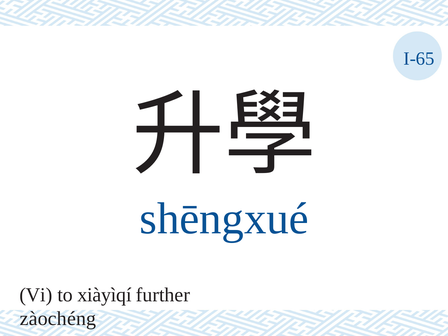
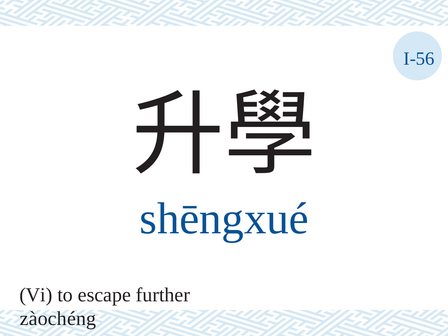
I-65: I-65 -> I-56
xiàyìqí: xiàyìqí -> escape
